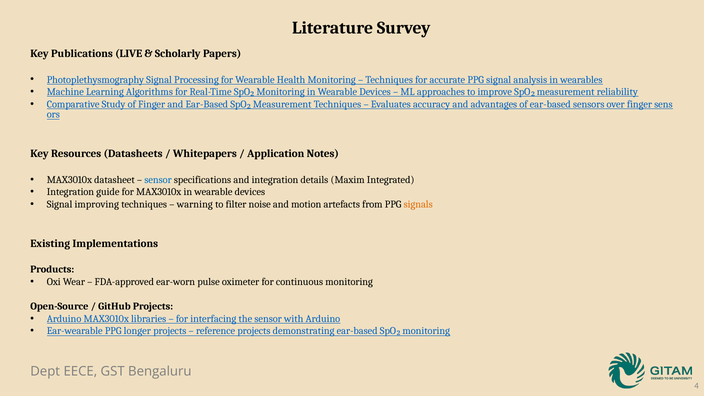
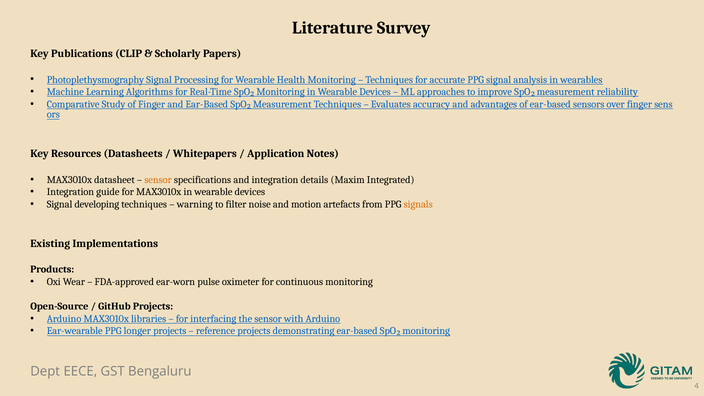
LIVE: LIVE -> CLIP
sensor at (158, 180) colour: blue -> orange
improving: improving -> developing
